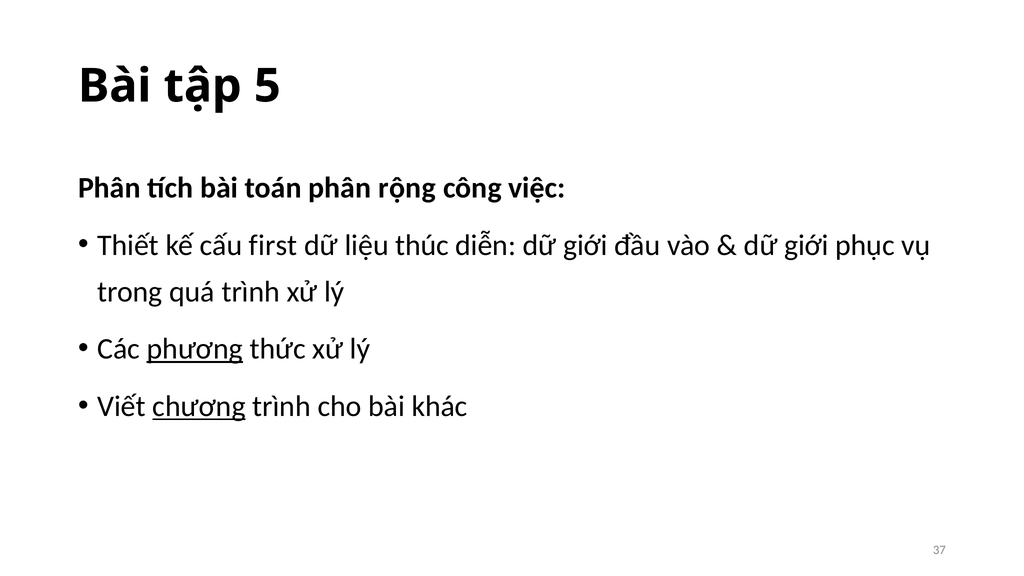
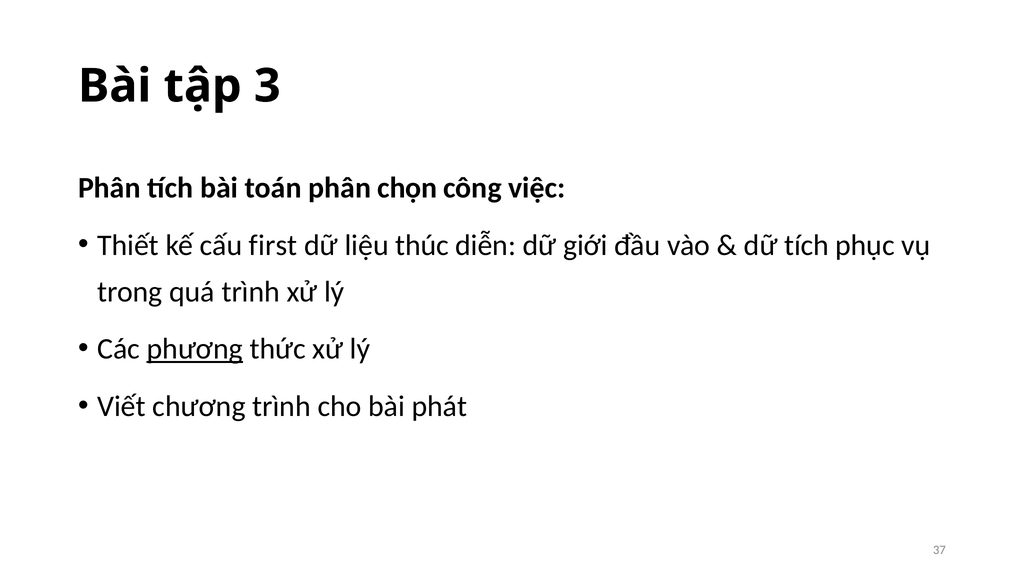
5: 5 -> 3
rộng: rộng -> chọn
giới at (806, 245): giới -> tích
chương underline: present -> none
khác: khác -> phát
